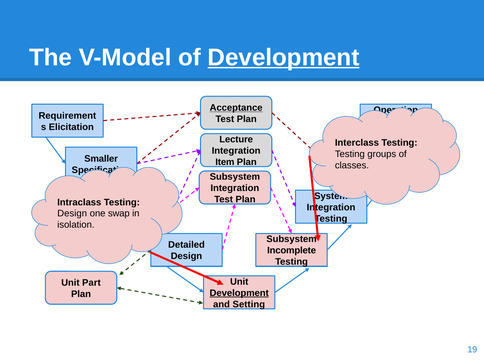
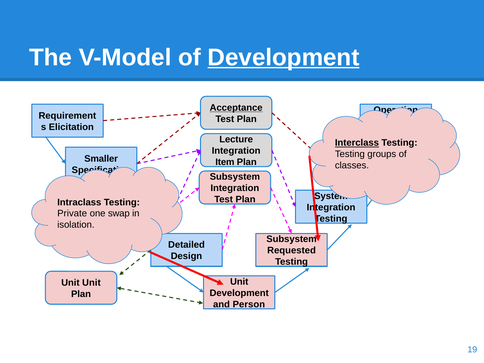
Interclass underline: none -> present
Design at (72, 214): Design -> Private
Incomplete: Incomplete -> Requested
Unit Part: Part -> Unit
Development at (239, 293) underline: present -> none
Setting: Setting -> Person
